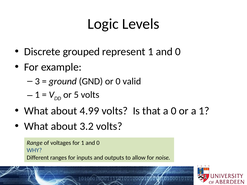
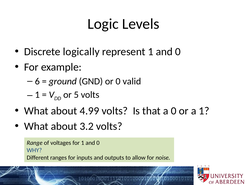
grouped: grouped -> logically
3: 3 -> 6
